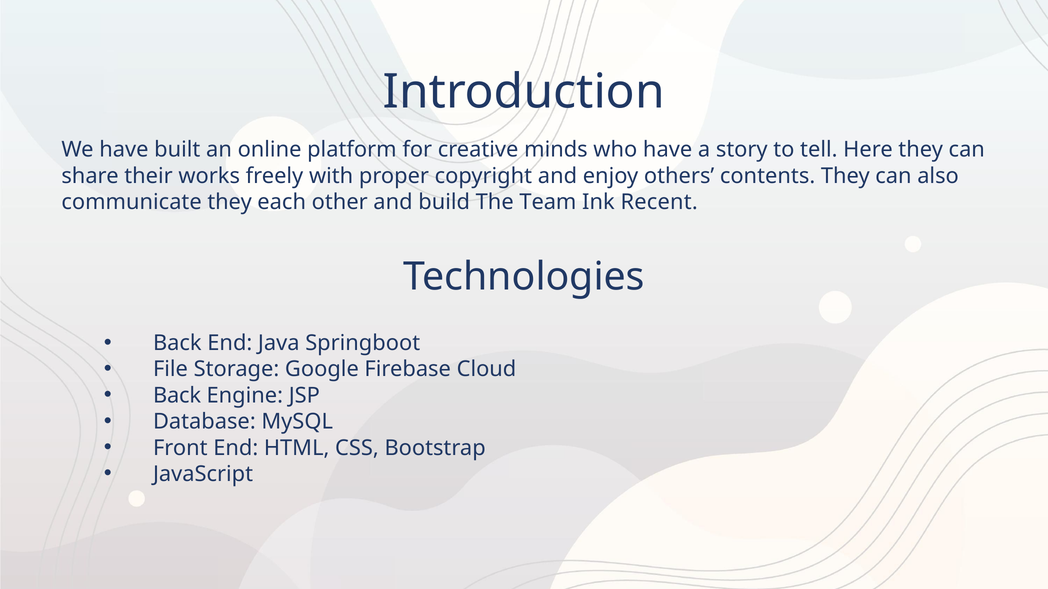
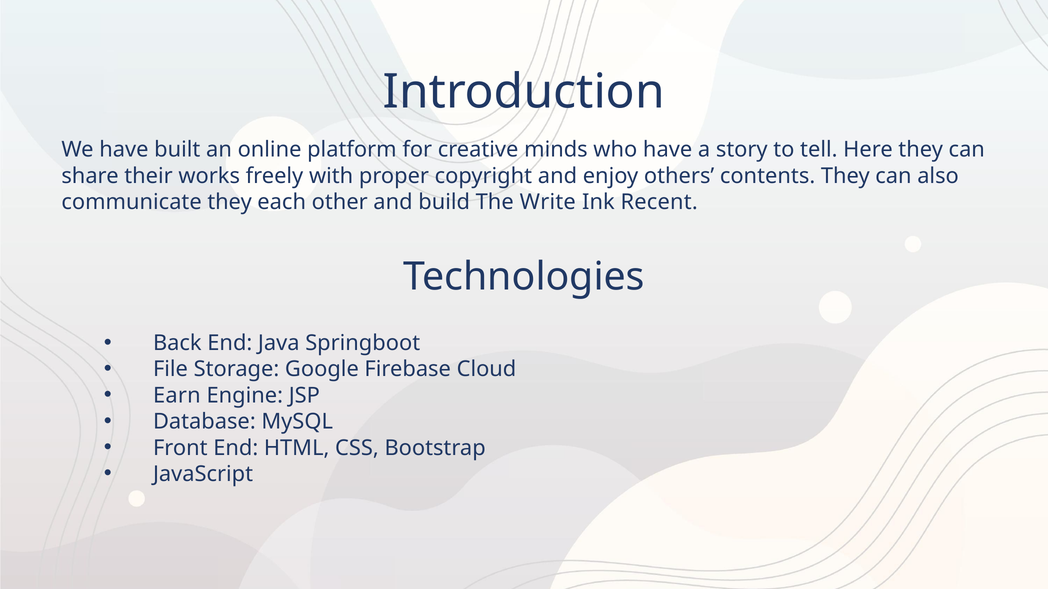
Team: Team -> Write
Back at (177, 396): Back -> Earn
